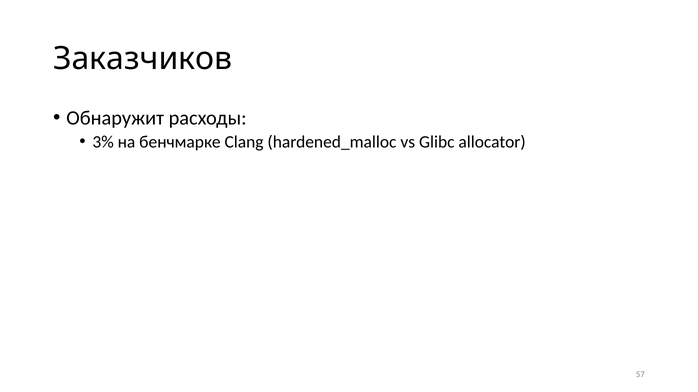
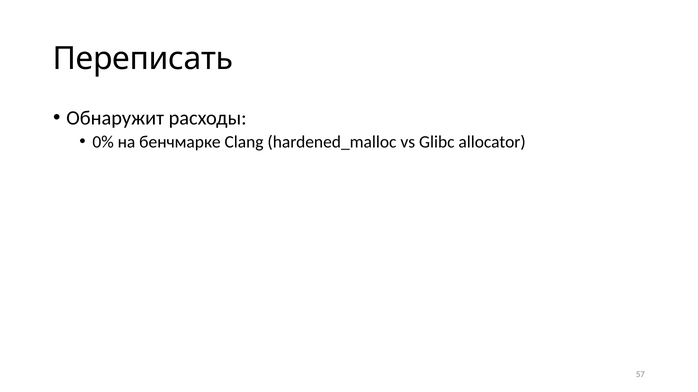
Заказчиков: Заказчиков -> Переписать
3%: 3% -> 0%
